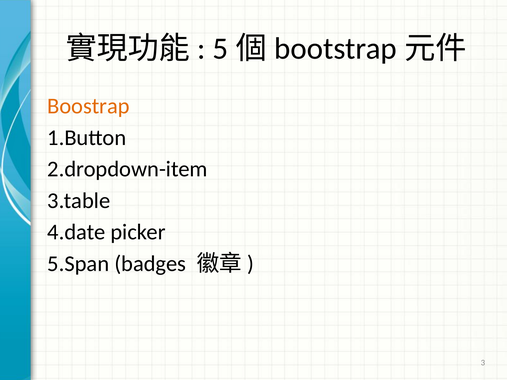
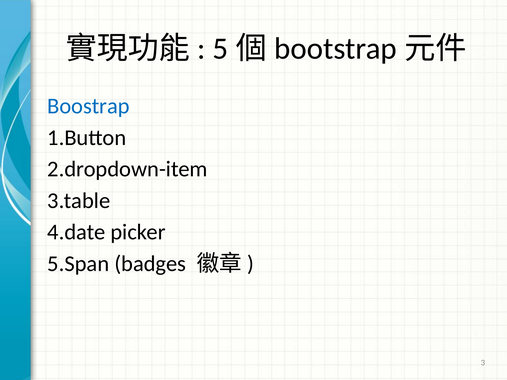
Boostrap colour: orange -> blue
